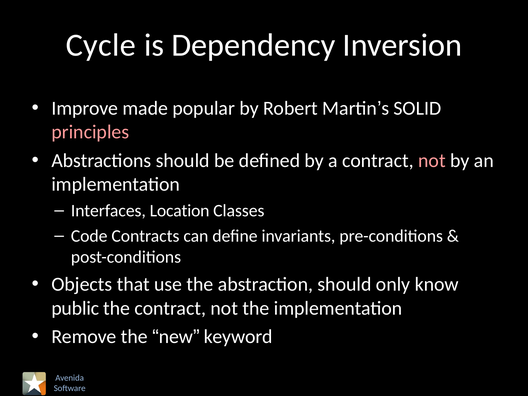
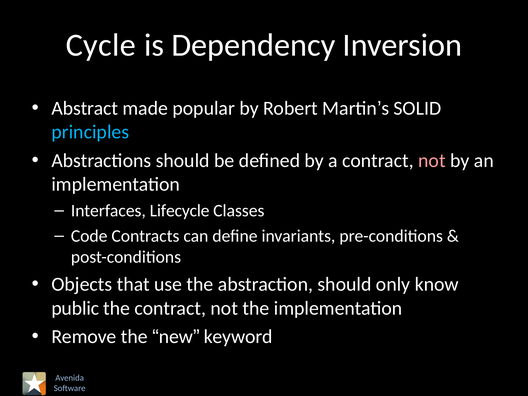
Improve: Improve -> Abstract
principles colour: pink -> light blue
Location: Location -> Lifecycle
